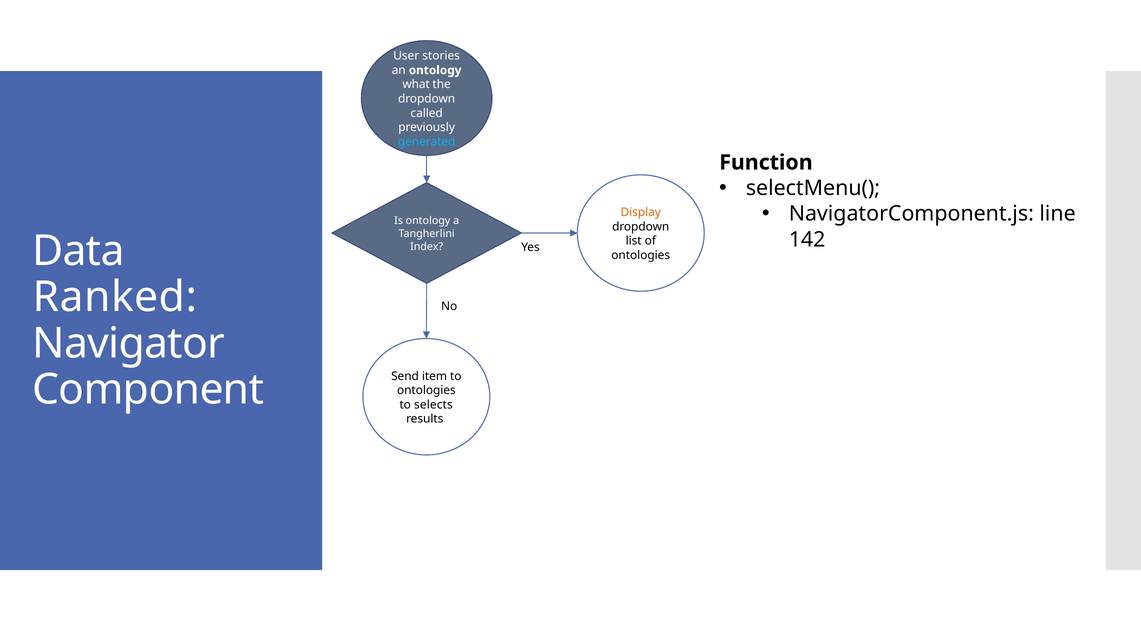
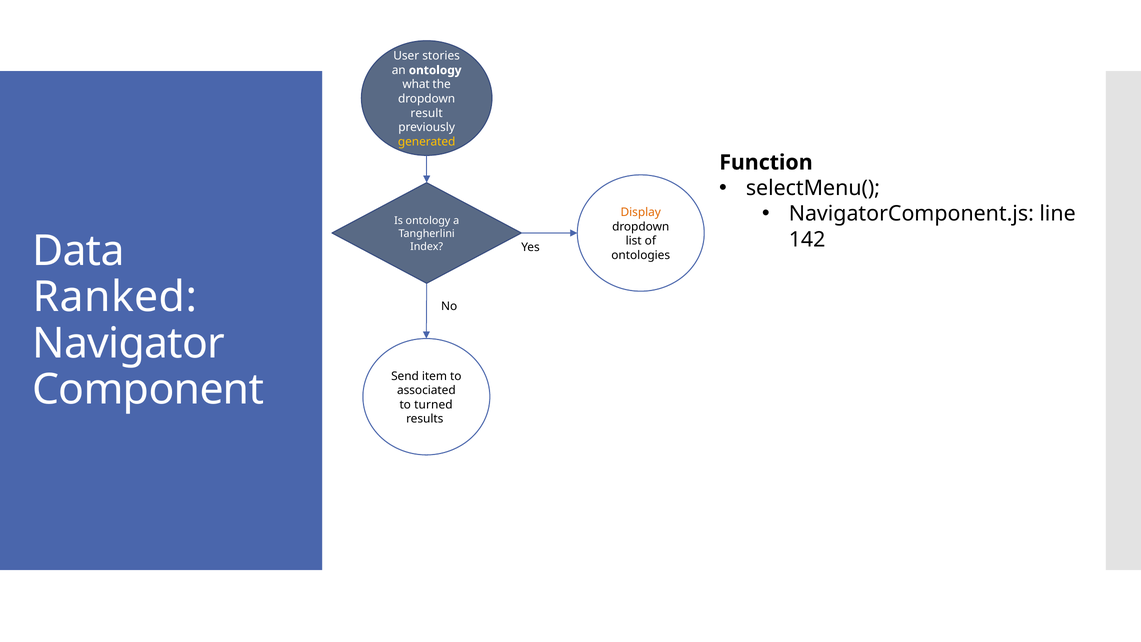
called: called -> result
generated colour: light blue -> yellow
ontologies at (426, 390): ontologies -> associated
selects: selects -> turned
